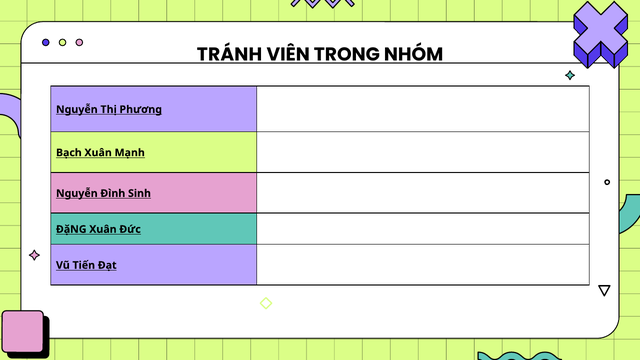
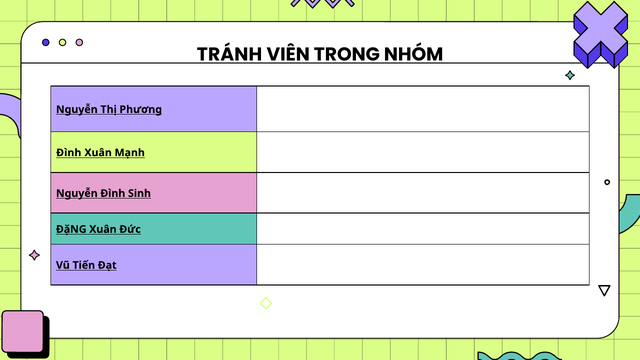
Bạch at (69, 153): Bạch -> Đình
